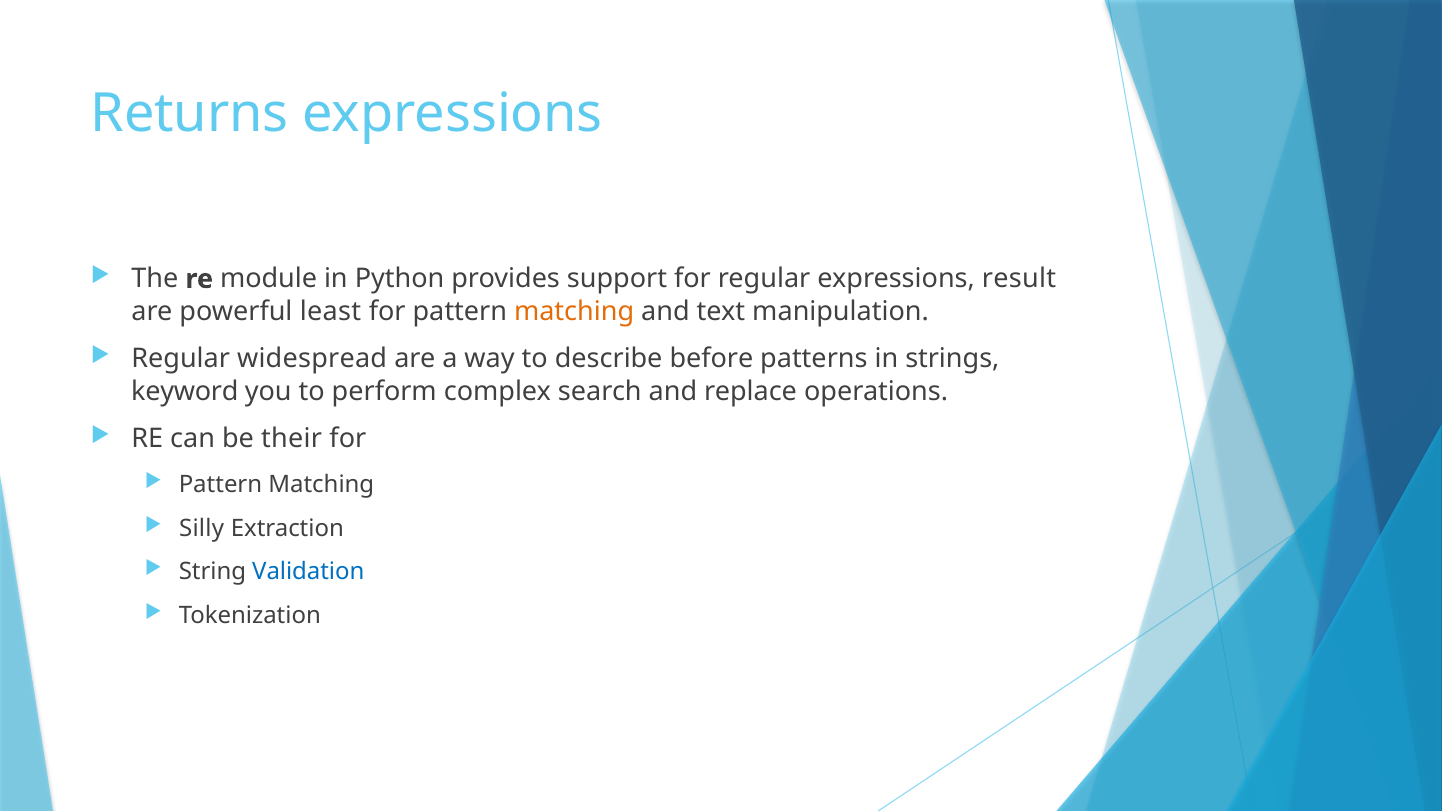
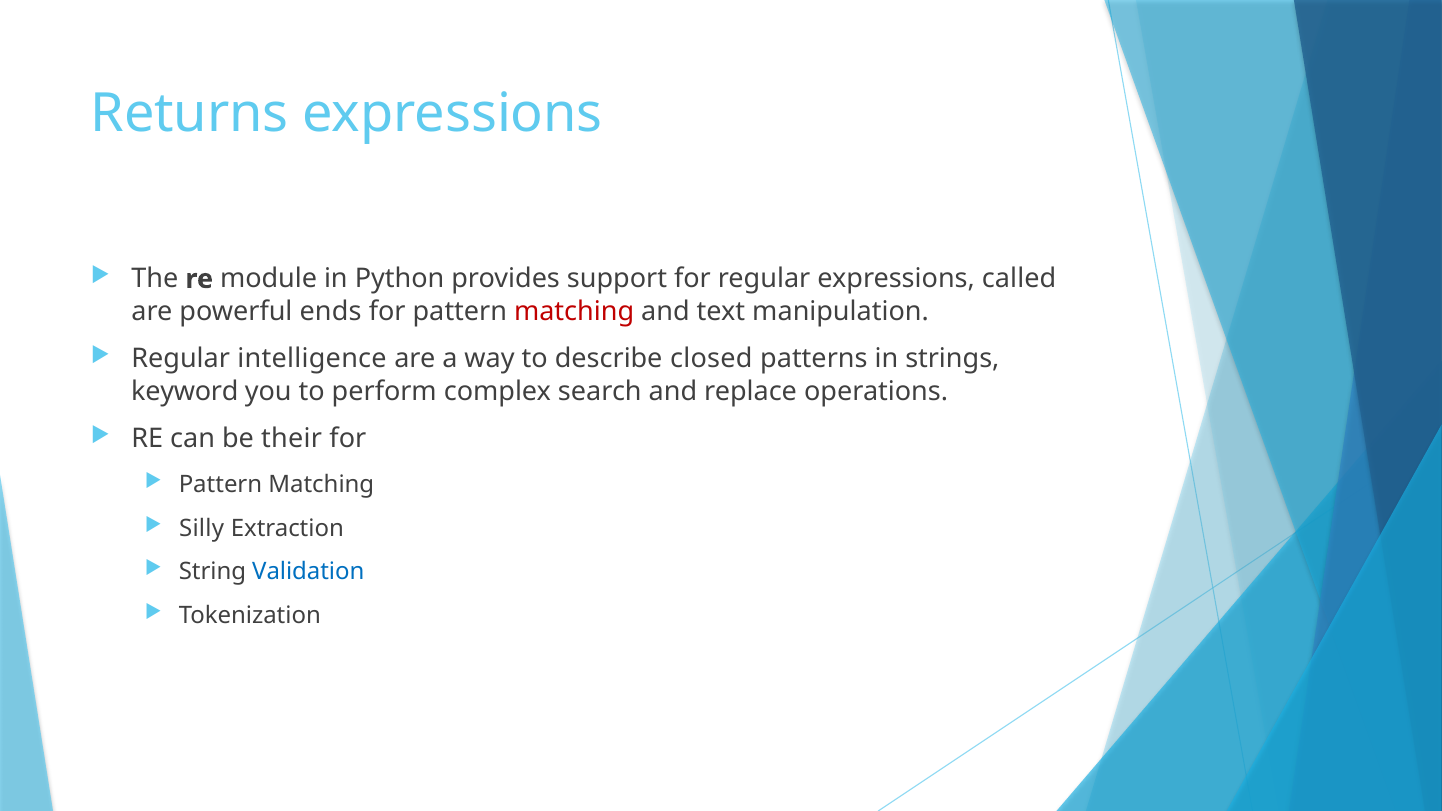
result: result -> called
least: least -> ends
matching at (574, 312) colour: orange -> red
widespread: widespread -> intelligence
before: before -> closed
